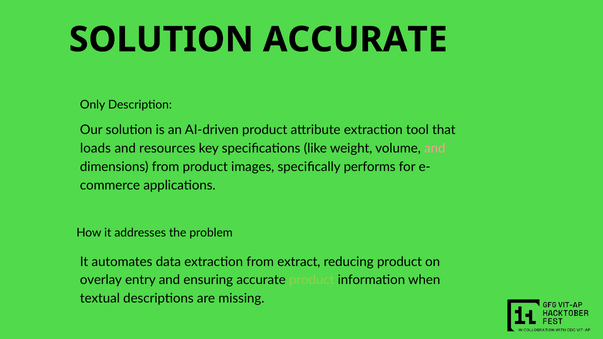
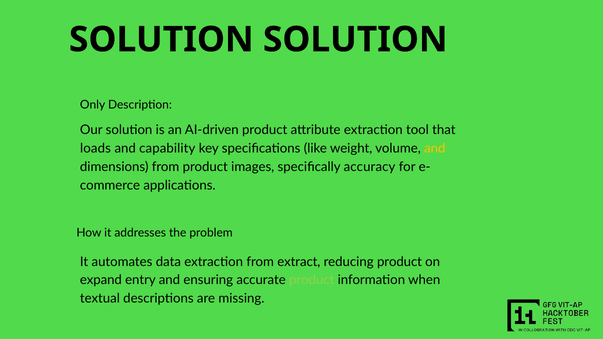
SOLUTION ACCURATE: ACCURATE -> SOLUTION
resources: resources -> capability
and at (435, 149) colour: pink -> yellow
performs: performs -> accuracy
overlay: overlay -> expand
